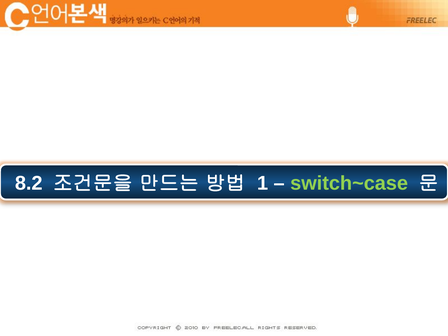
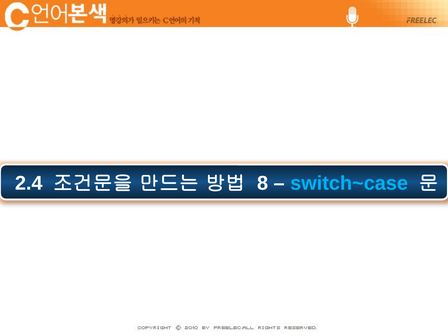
8.2: 8.2 -> 2.4
1: 1 -> 8
switch~case colour: light green -> light blue
